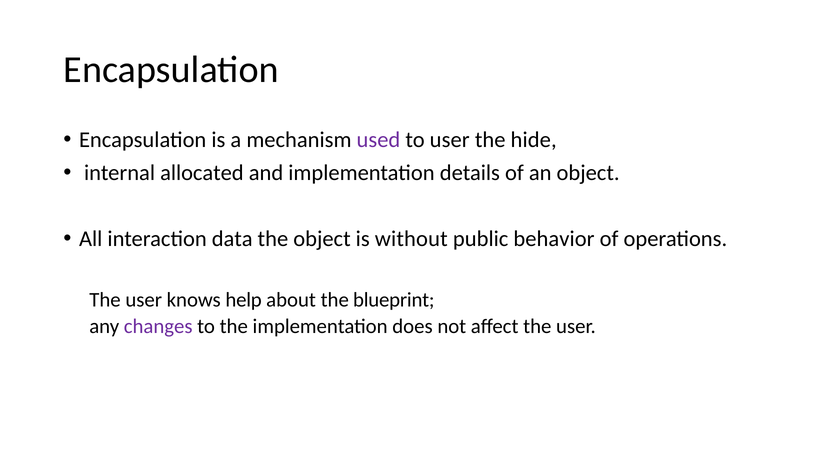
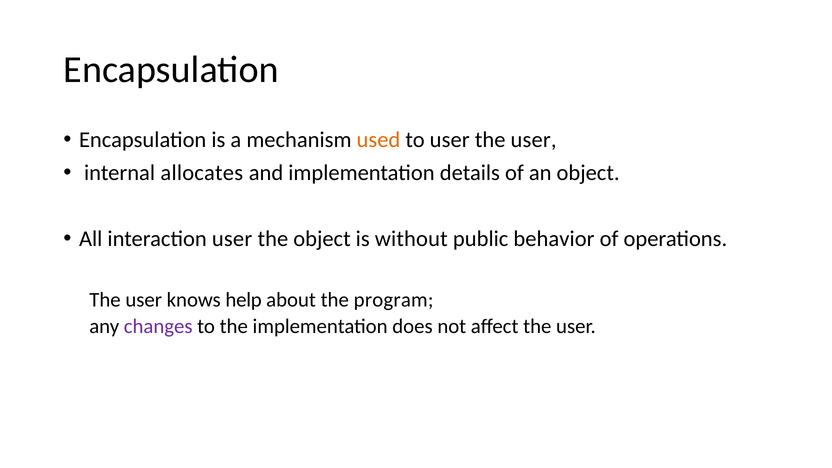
used colour: purple -> orange
hide at (534, 140): hide -> user
allocated: allocated -> allocates
interaction data: data -> user
blueprint: blueprint -> program
